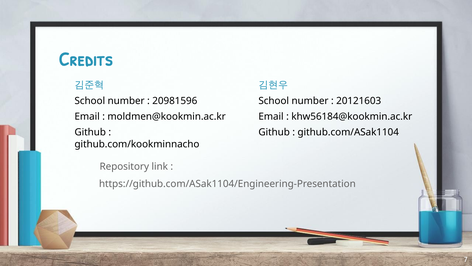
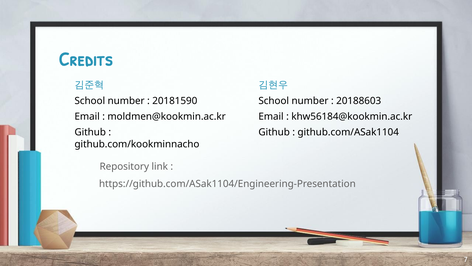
20981596: 20981596 -> 20181590
20121603: 20121603 -> 20188603
